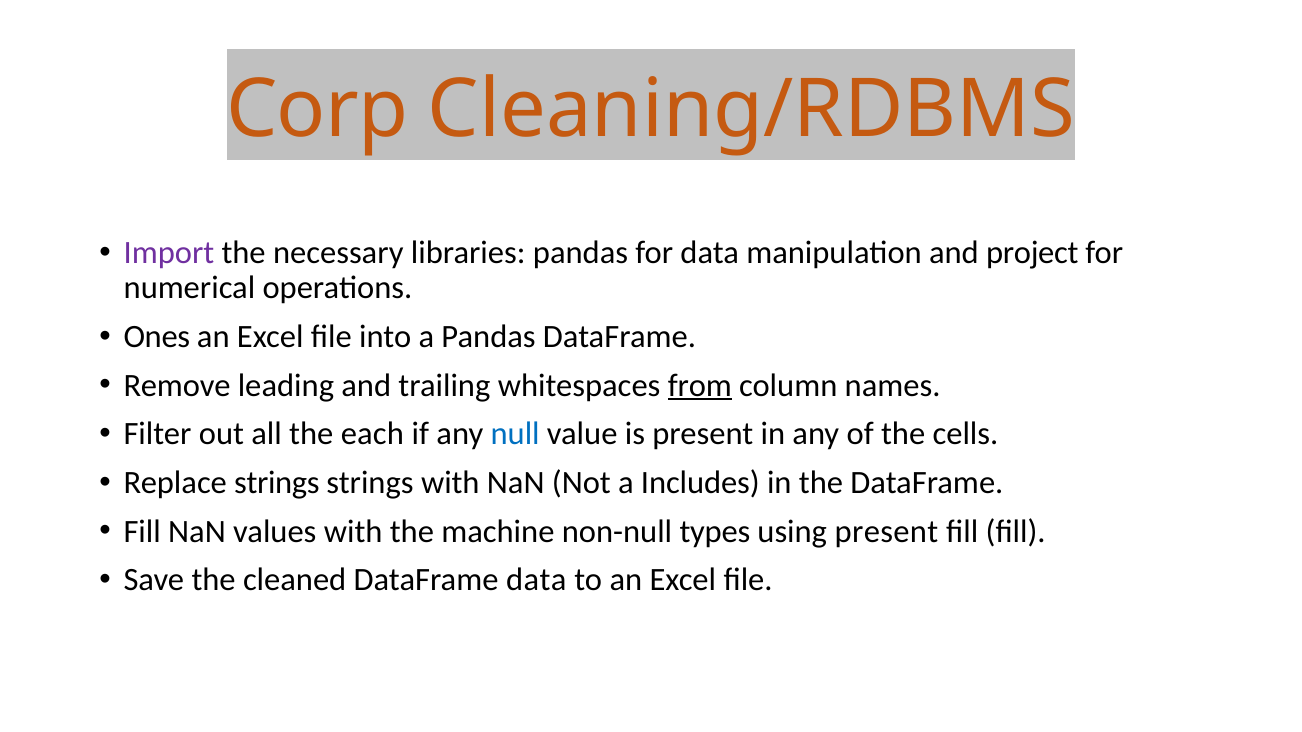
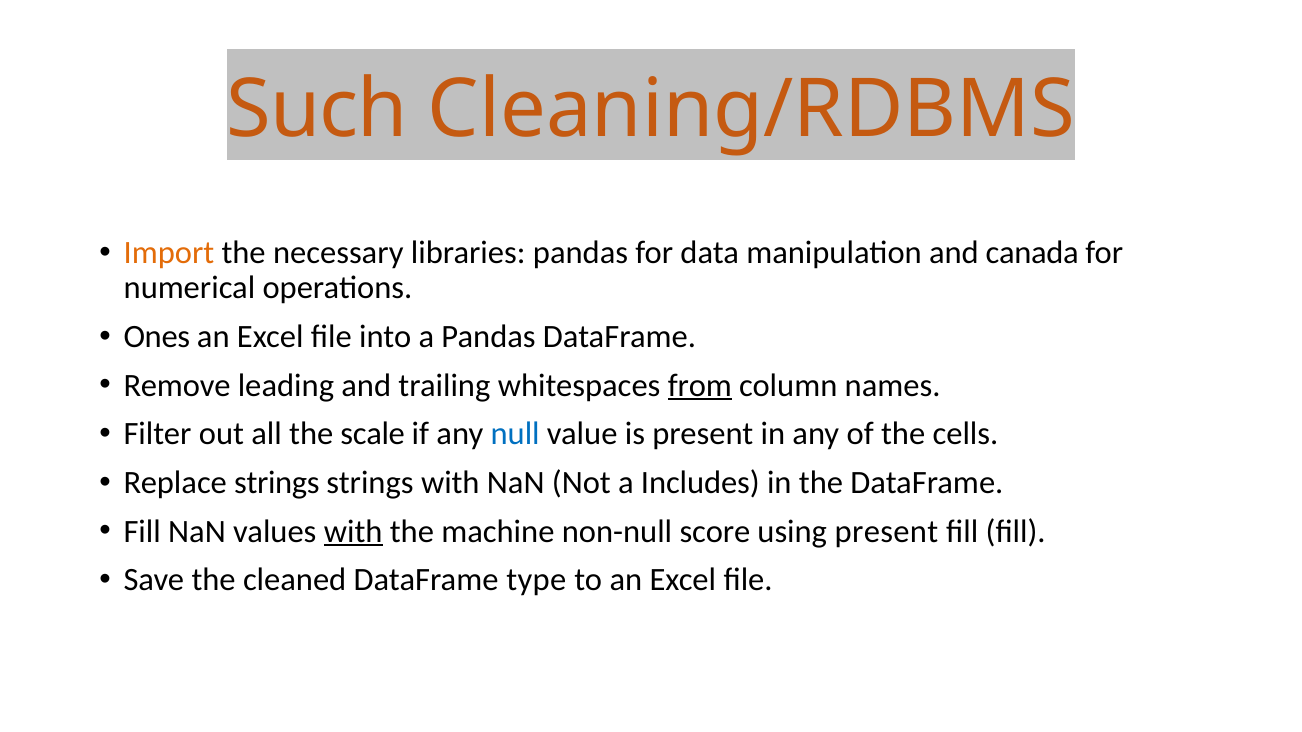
Corp: Corp -> Such
Import colour: purple -> orange
project: project -> canada
each: each -> scale
with at (353, 532) underline: none -> present
types: types -> score
DataFrame data: data -> type
